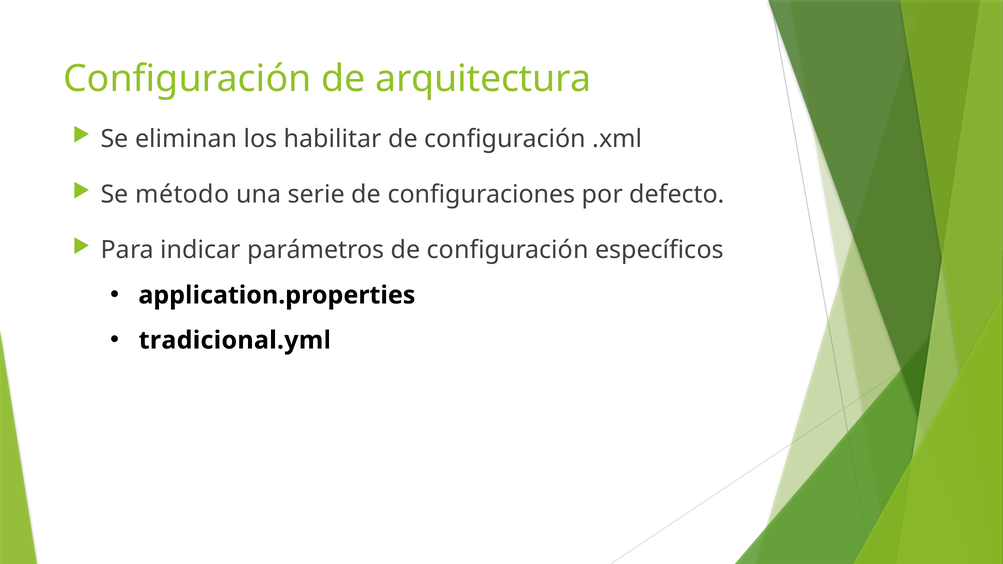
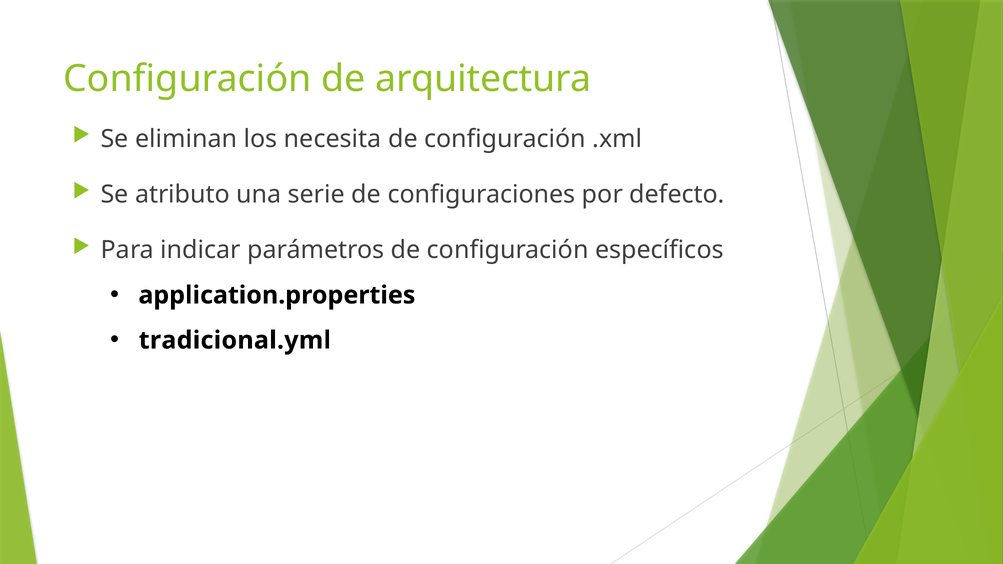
habilitar: habilitar -> necesita
método: método -> atributo
